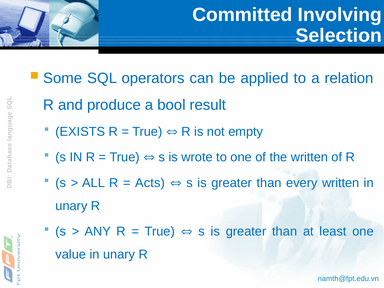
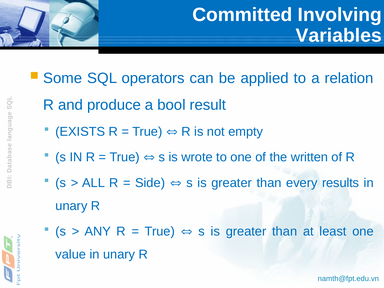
Selection: Selection -> Variables
Acts: Acts -> Side
every written: written -> results
